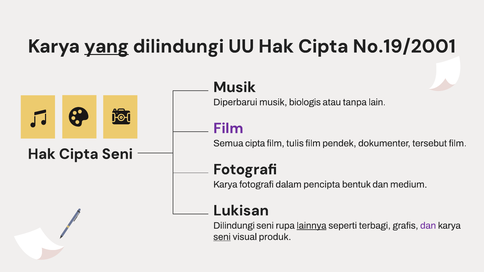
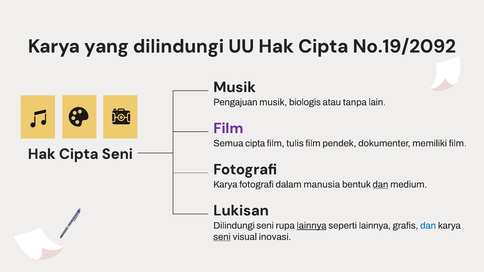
yang underline: present -> none
No.19/2001: No.19/2001 -> No.19/2092
Diperbarui: Diperbarui -> Pengajuan
tersebut: tersebut -> memiliki
pencipta: pencipta -> manusia
dan at (380, 185) underline: none -> present
seperti terbagi: terbagi -> lainnya
dan at (428, 226) colour: purple -> blue
produk: produk -> inovasi
